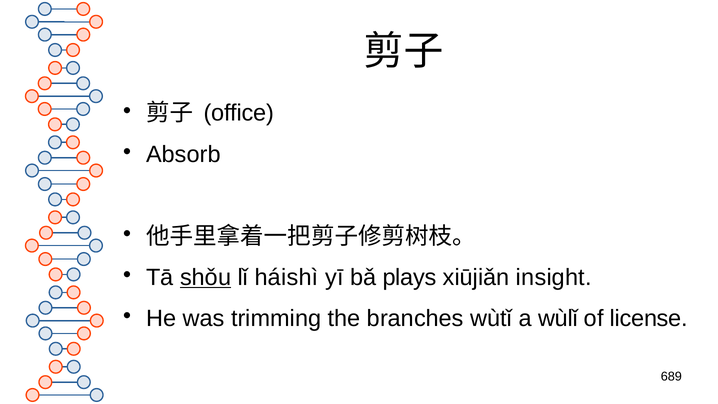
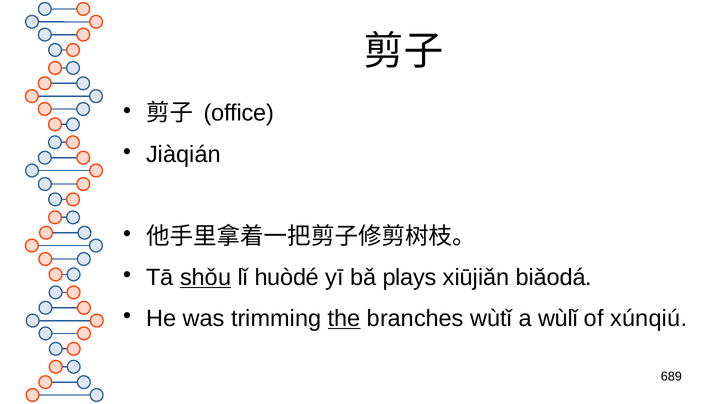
Absorb: Absorb -> Jiàqián
háishì: háishì -> huòdé
insight: insight -> biǎodá
the underline: none -> present
license: license -> xúnqiú
